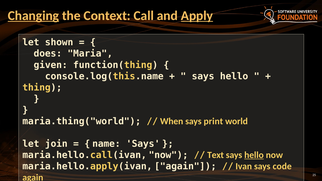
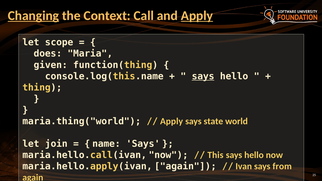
shown: shown -> scope
says at (203, 76) underline: none -> present
When at (172, 121): When -> Apply
print: print -> state
Text: Text -> This
hello at (254, 155) underline: present -> none
code: code -> from
